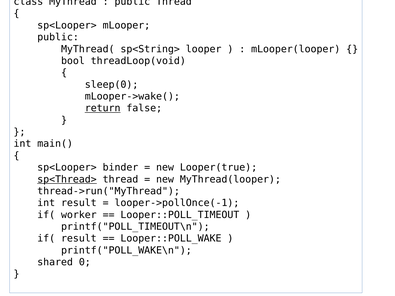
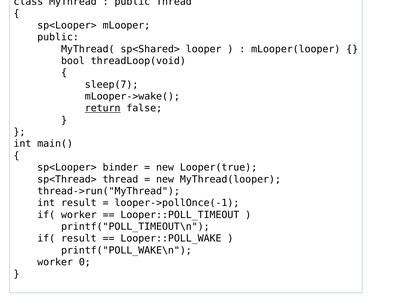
sp<String>: sp<String> -> sp<Shared>
sleep(0: sleep(0 -> sleep(7
sp<Thread> underline: present -> none
shared at (55, 262): shared -> worker
